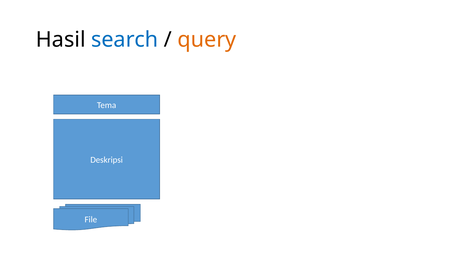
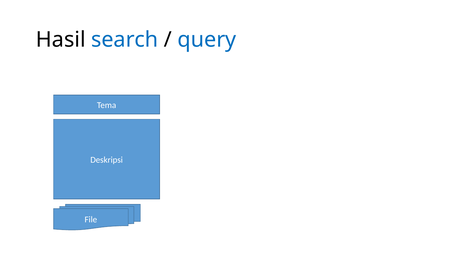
query colour: orange -> blue
